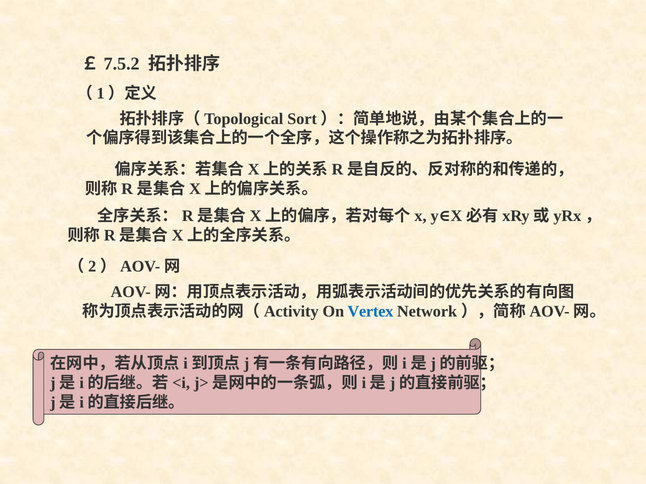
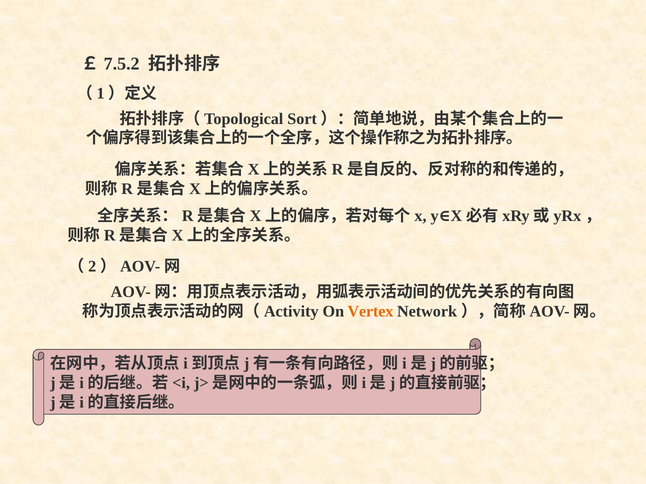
Vertex colour: blue -> orange
